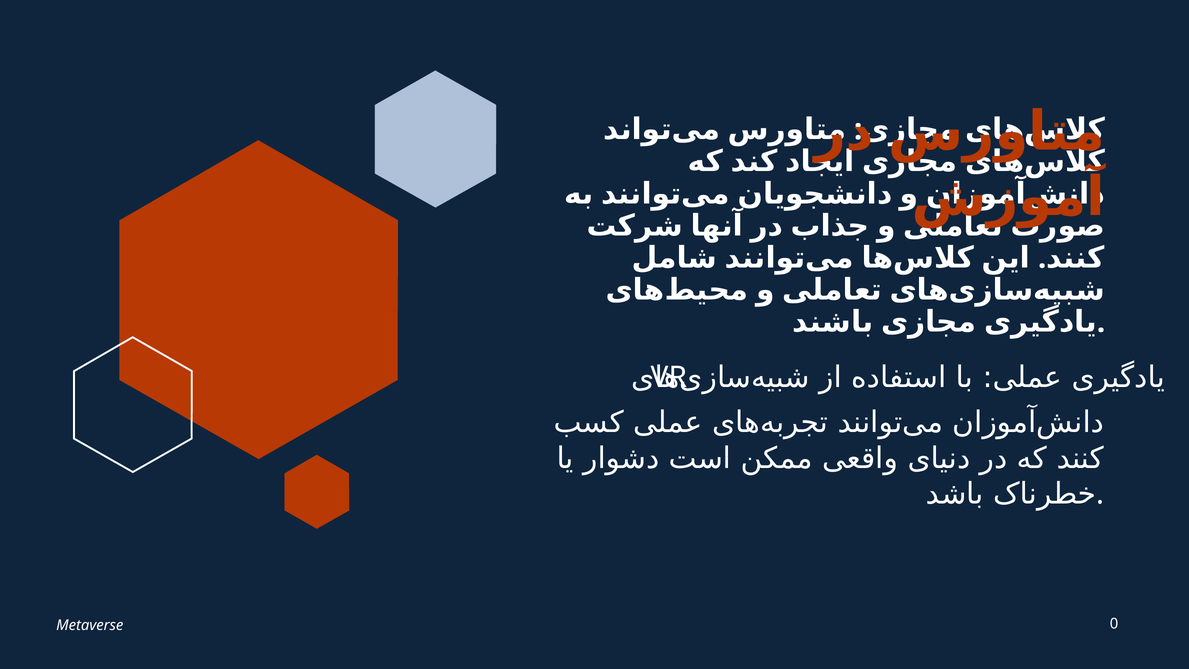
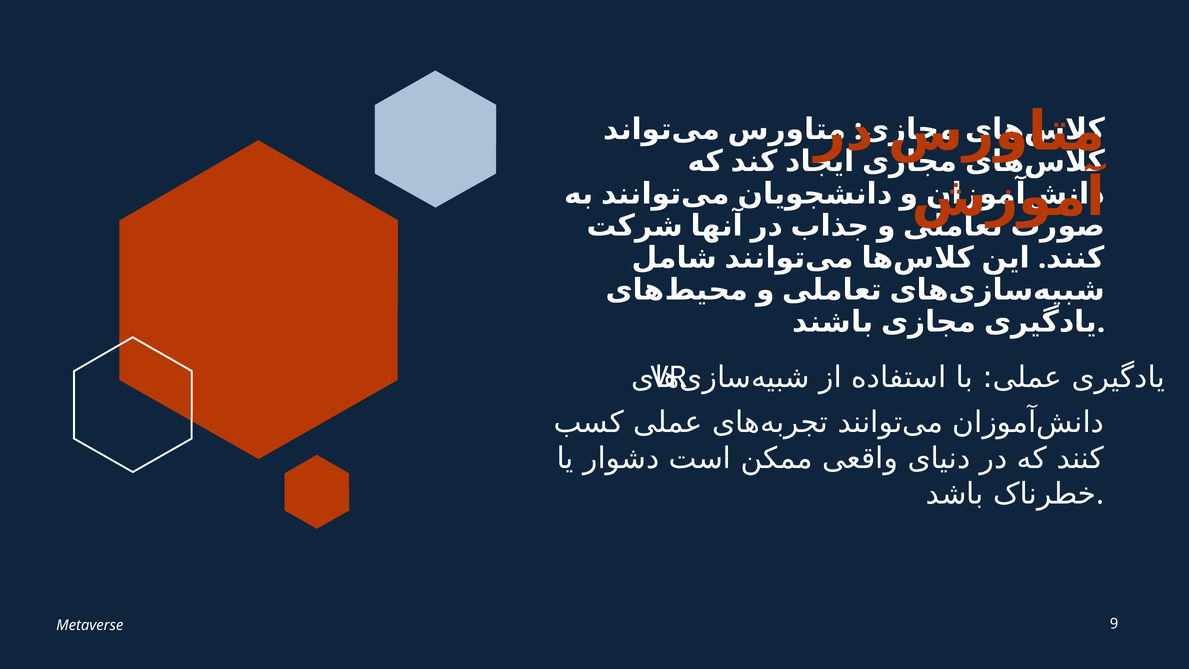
0: 0 -> 9
